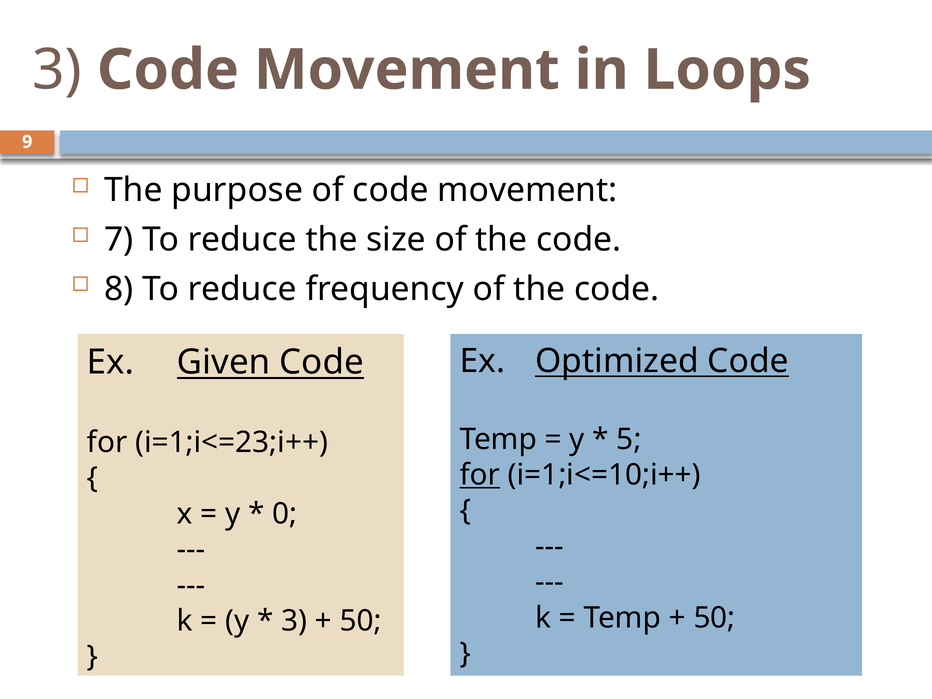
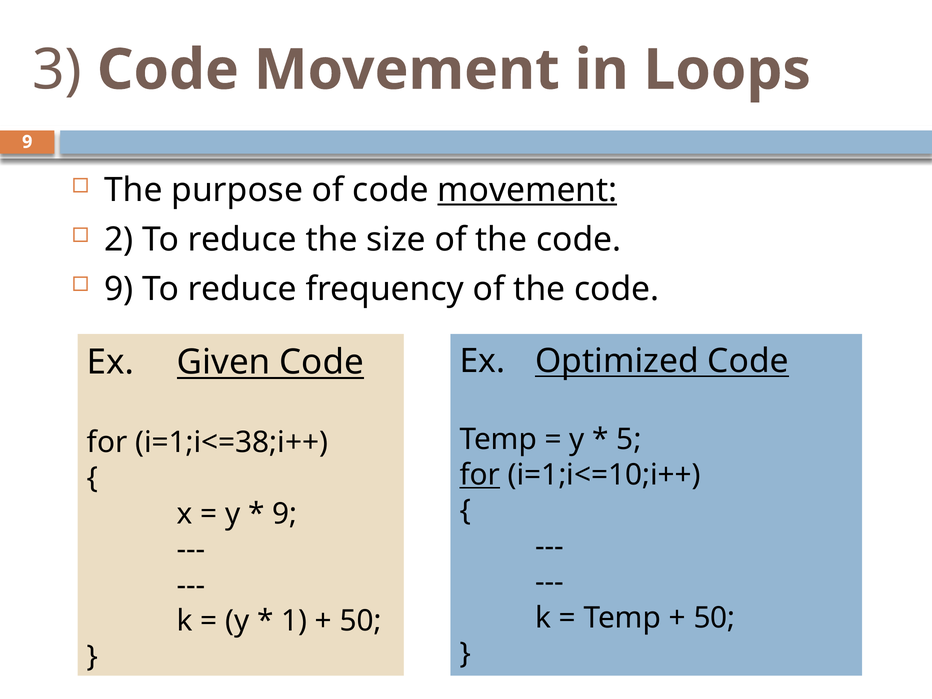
movement at (527, 190) underline: none -> present
7: 7 -> 2
8 at (119, 289): 8 -> 9
i=1;i<=23;i++: i=1;i<=23;i++ -> i=1;i<=38;i++
0 at (285, 514): 0 -> 9
3 at (294, 621): 3 -> 1
